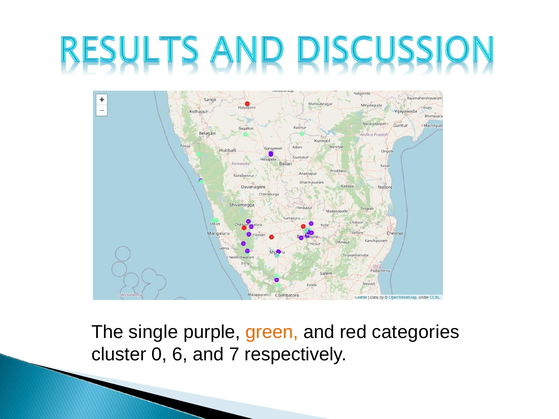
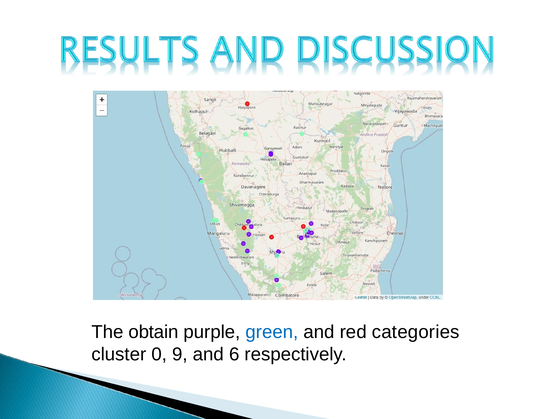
single: single -> obtain
green colour: orange -> blue
6: 6 -> 9
7: 7 -> 6
